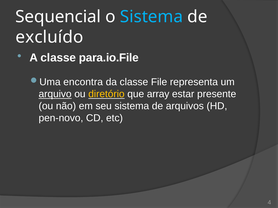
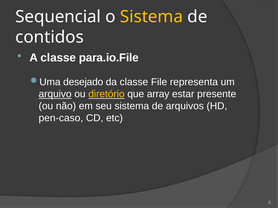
Sistema at (151, 17) colour: light blue -> yellow
excluído: excluído -> contidos
encontra: encontra -> desejado
pen-novo: pen-novo -> pen-caso
